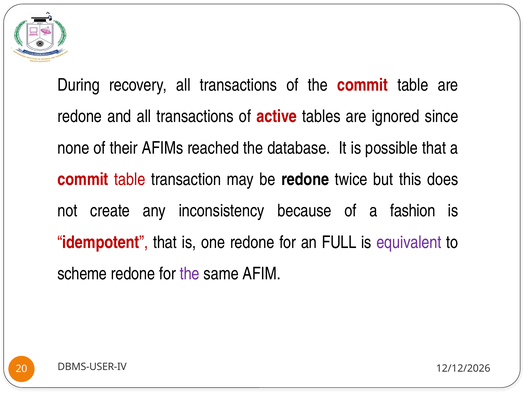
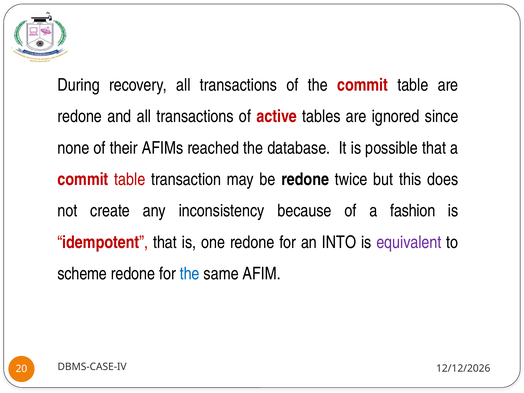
FULL: FULL -> INTO
the at (190, 274) colour: purple -> blue
DBMS-USER-IV: DBMS-USER-IV -> DBMS-CASE-IV
